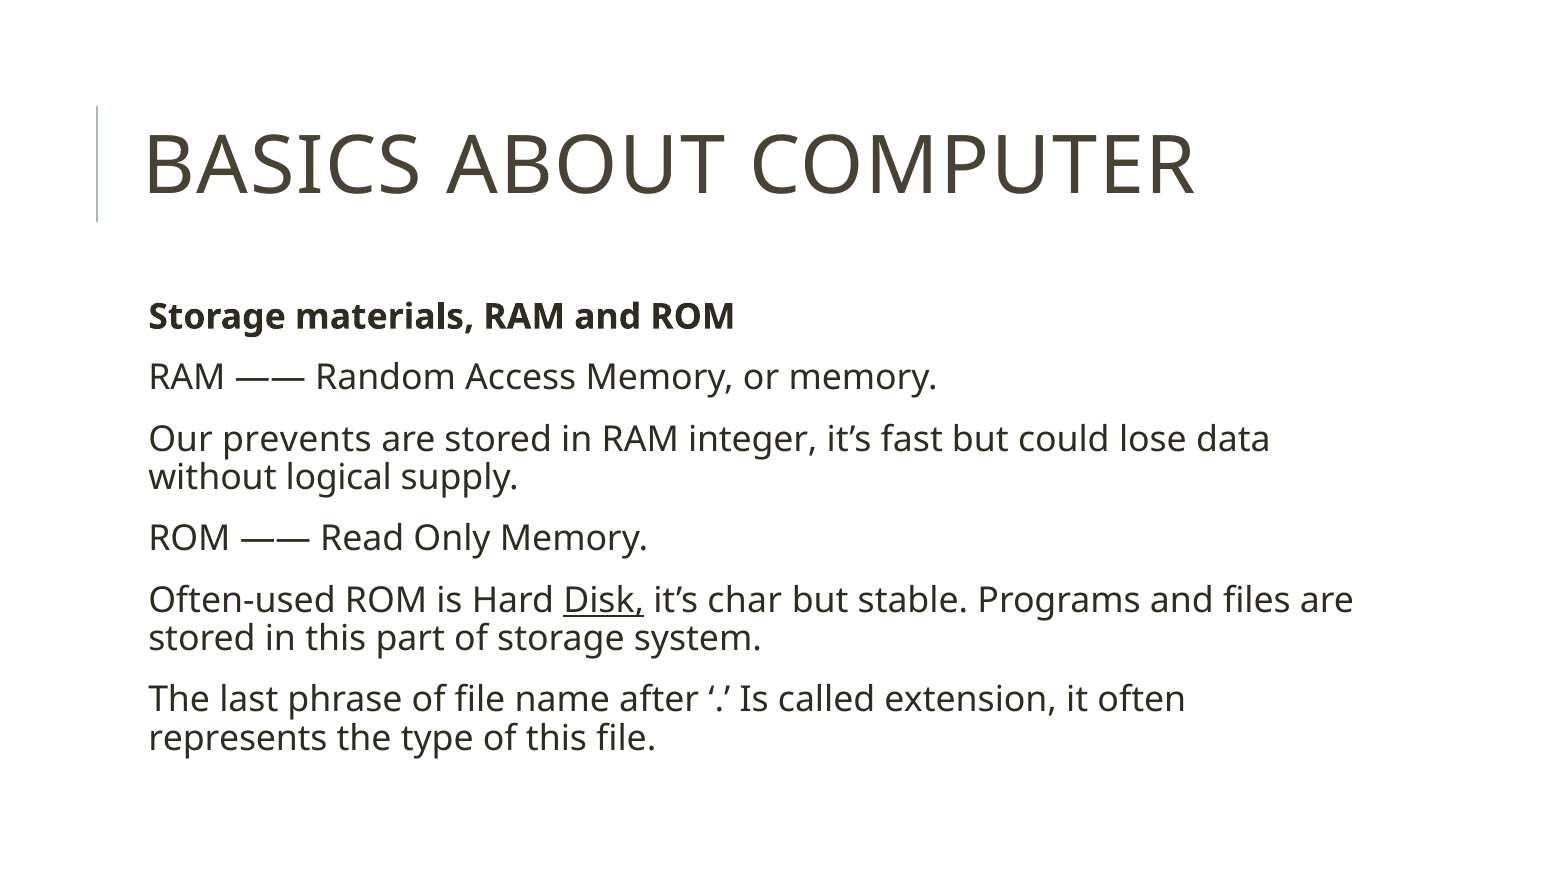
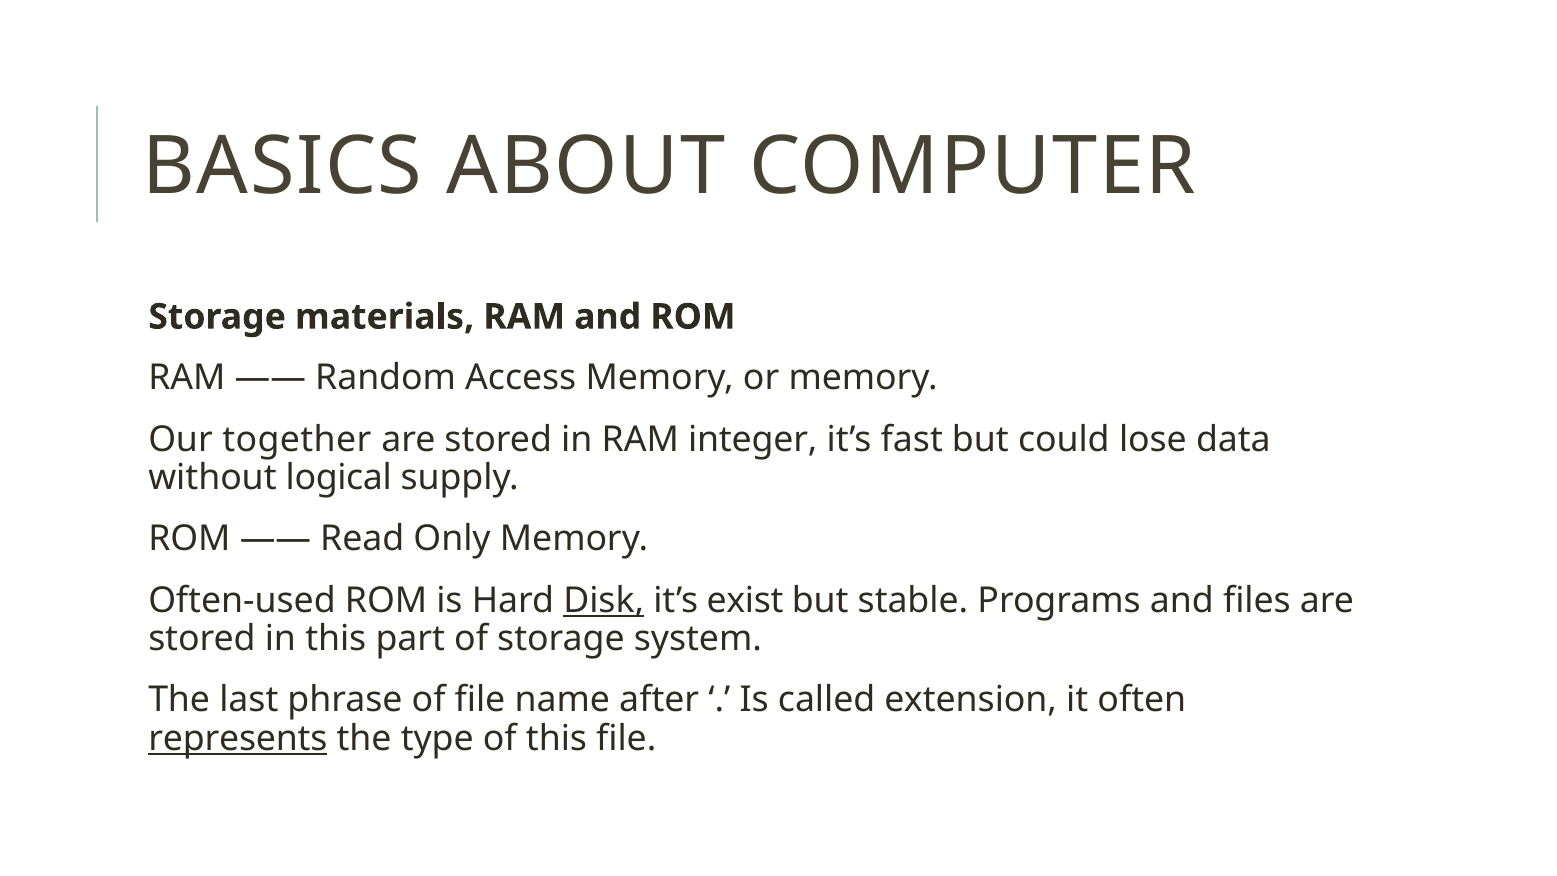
prevents: prevents -> together
char: char -> exist
represents underline: none -> present
